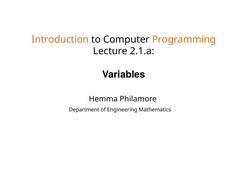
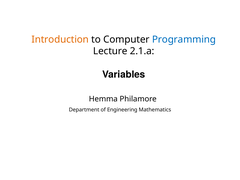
Programming colour: orange -> blue
